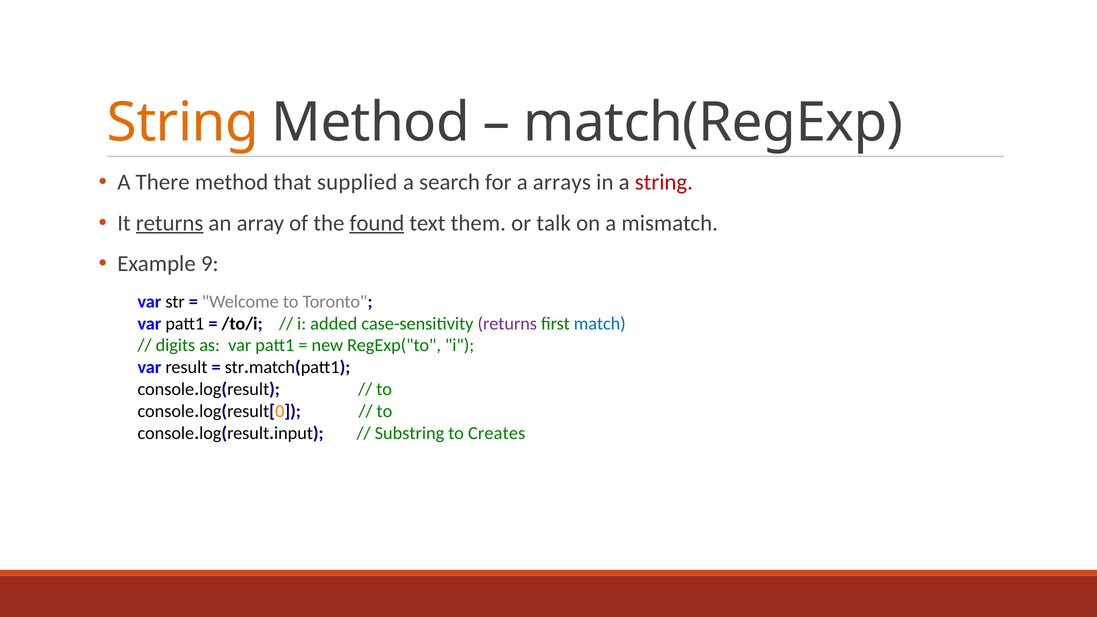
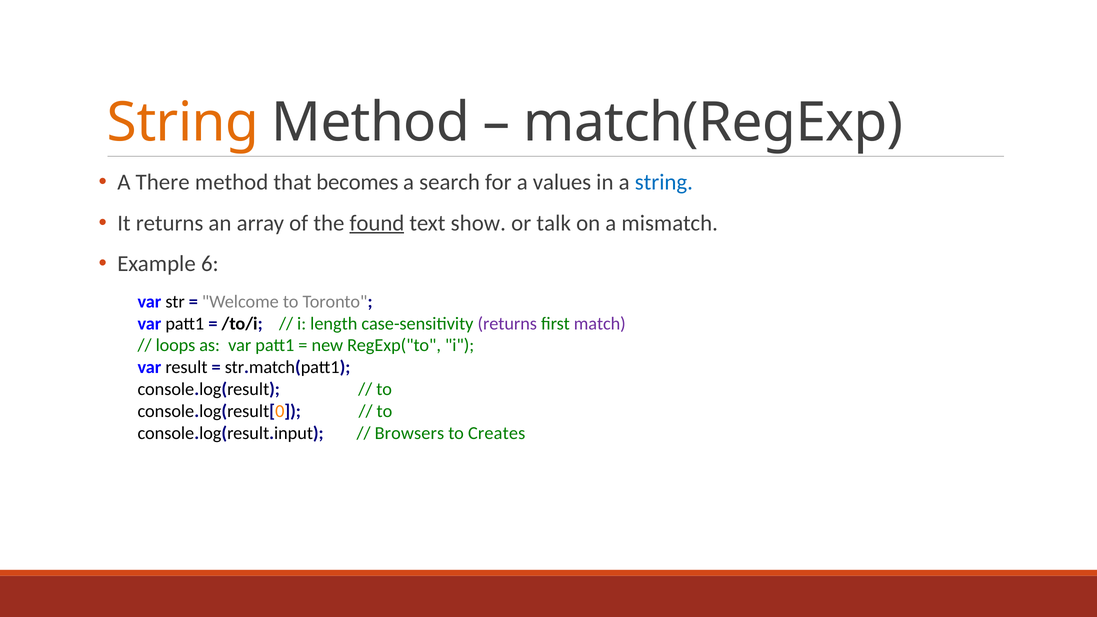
supplied: supplied -> becomes
arrays: arrays -> values
string at (664, 182) colour: red -> blue
returns at (170, 223) underline: present -> none
them: them -> show
9: 9 -> 6
added: added -> length
match colour: blue -> purple
digits: digits -> loops
Substring: Substring -> Browsers
